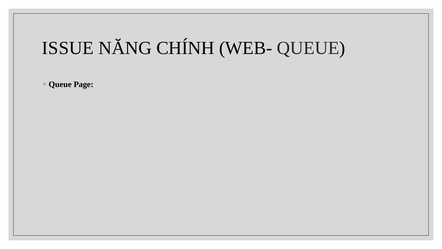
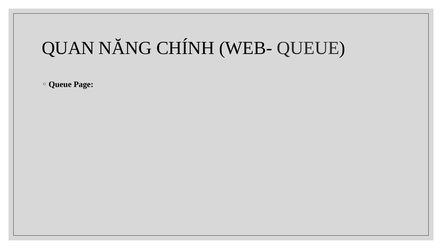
ISSUE: ISSUE -> QUAN
